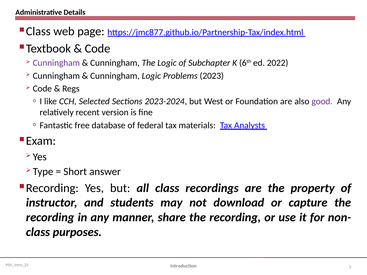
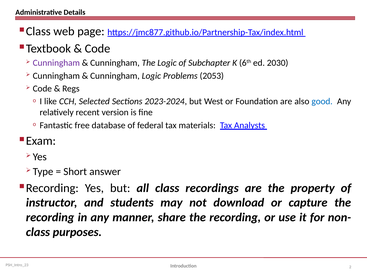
2022: 2022 -> 2030
2023: 2023 -> 2053
good colour: purple -> blue
